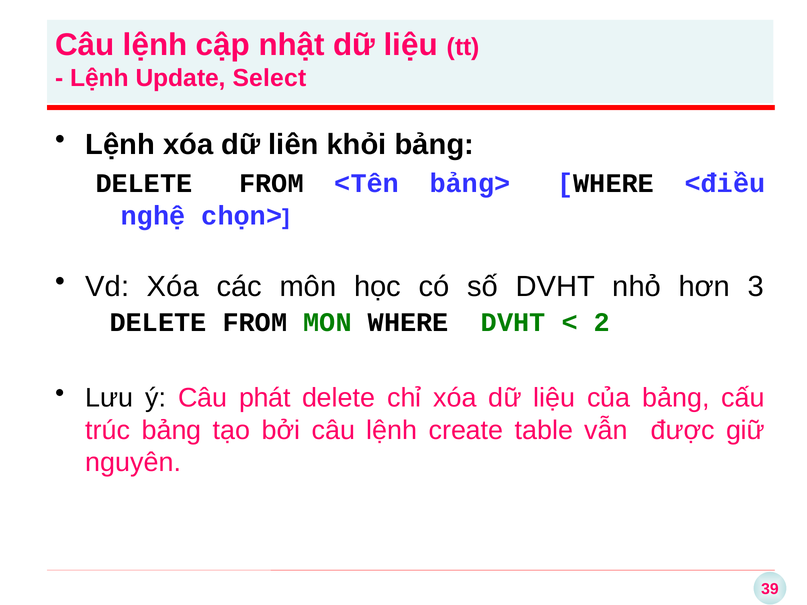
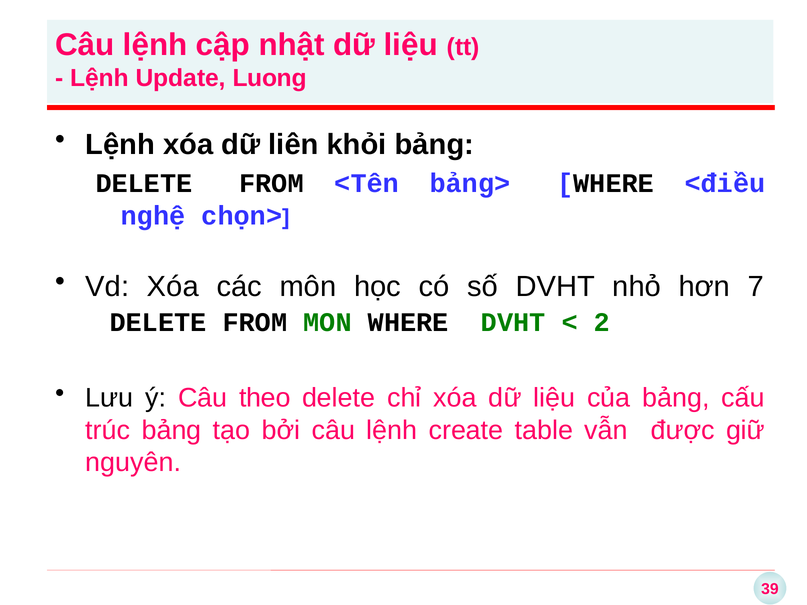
Select: Select -> Luong
3: 3 -> 7
phát: phát -> theo
